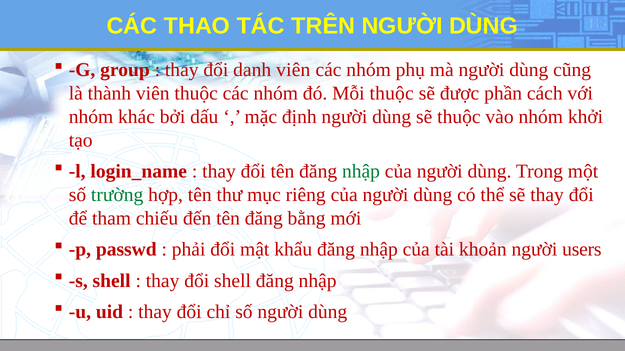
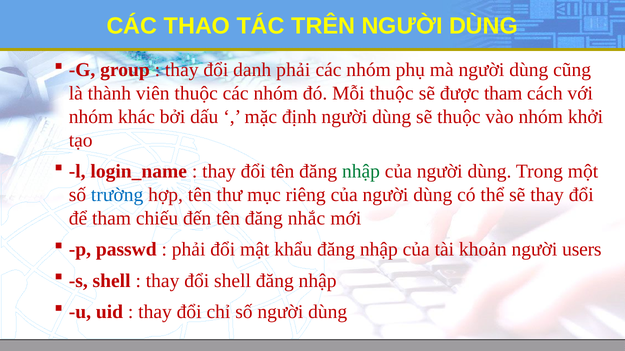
danh viên: viên -> phải
được phần: phần -> tham
trường colour: green -> blue
bằng: bằng -> nhắc
